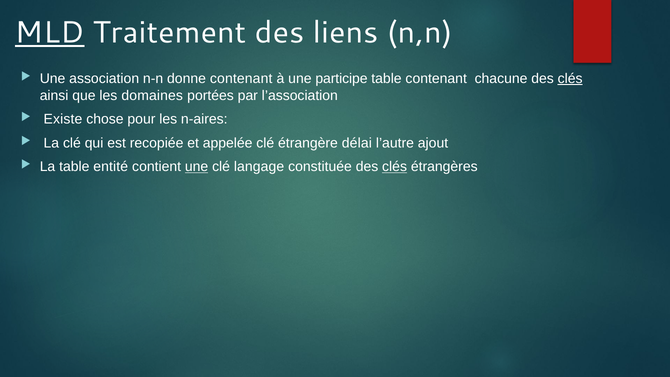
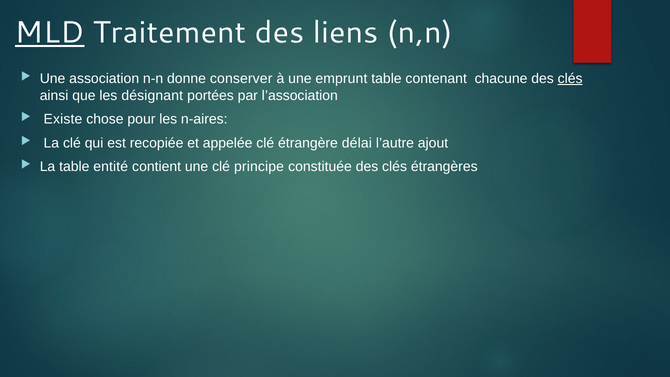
donne contenant: contenant -> conserver
participe: participe -> emprunt
domaines: domaines -> désignant
une at (197, 167) underline: present -> none
langage: langage -> principe
clés at (395, 167) underline: present -> none
